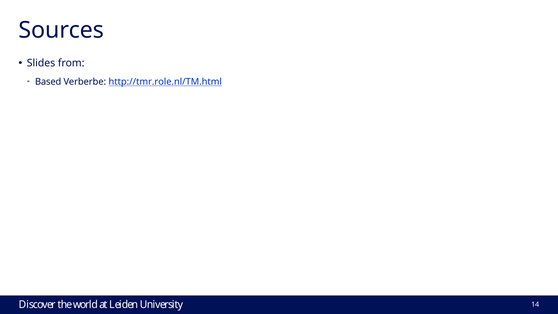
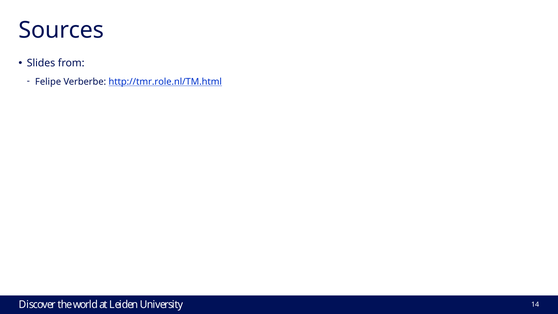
Based: Based -> Felipe
